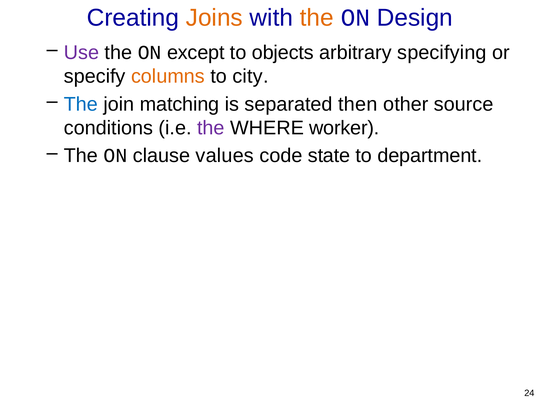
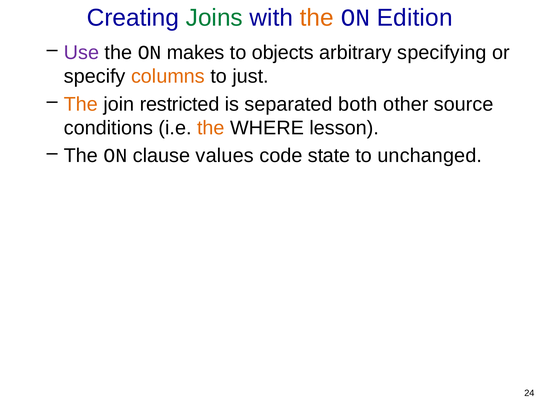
Joins colour: orange -> green
Design: Design -> Edition
except: except -> makes
city: city -> just
The at (81, 104) colour: blue -> orange
matching: matching -> restricted
then: then -> both
the at (211, 128) colour: purple -> orange
worker: worker -> lesson
department: department -> unchanged
